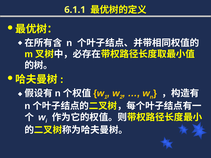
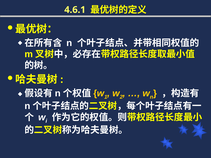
6.1.1: 6.1.1 -> 4.6.1
